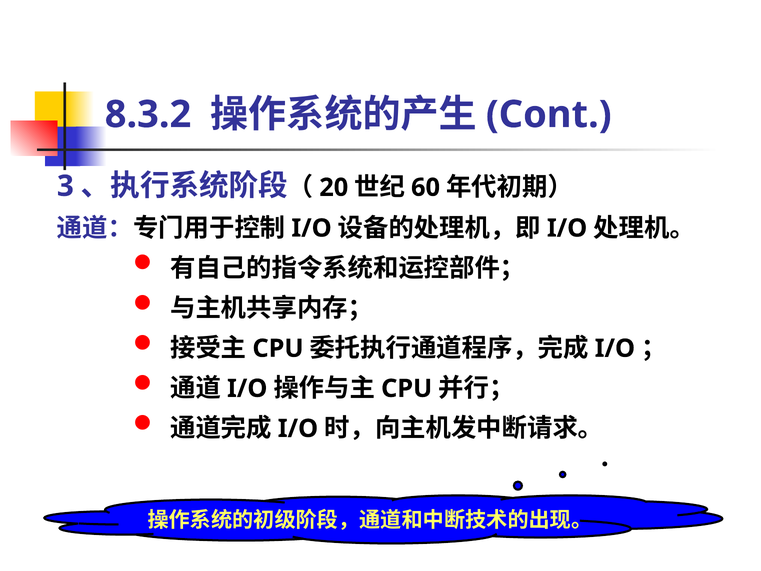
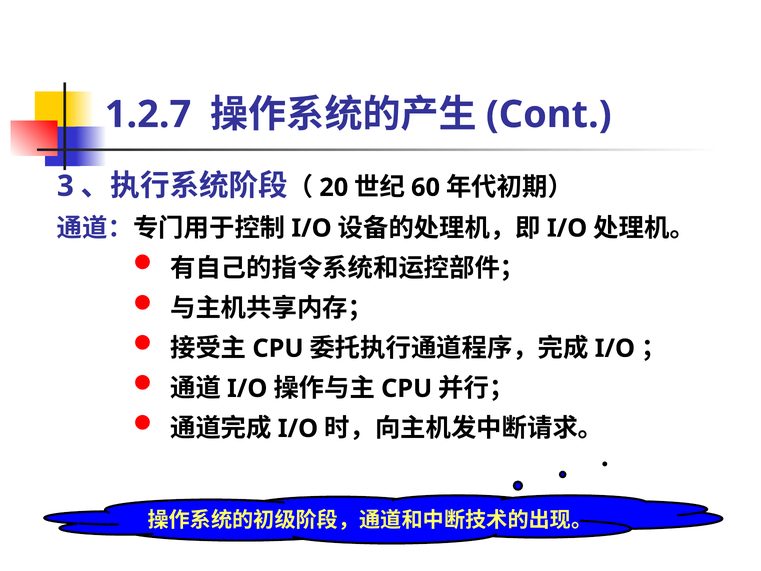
8.3.2: 8.3.2 -> 1.2.7
